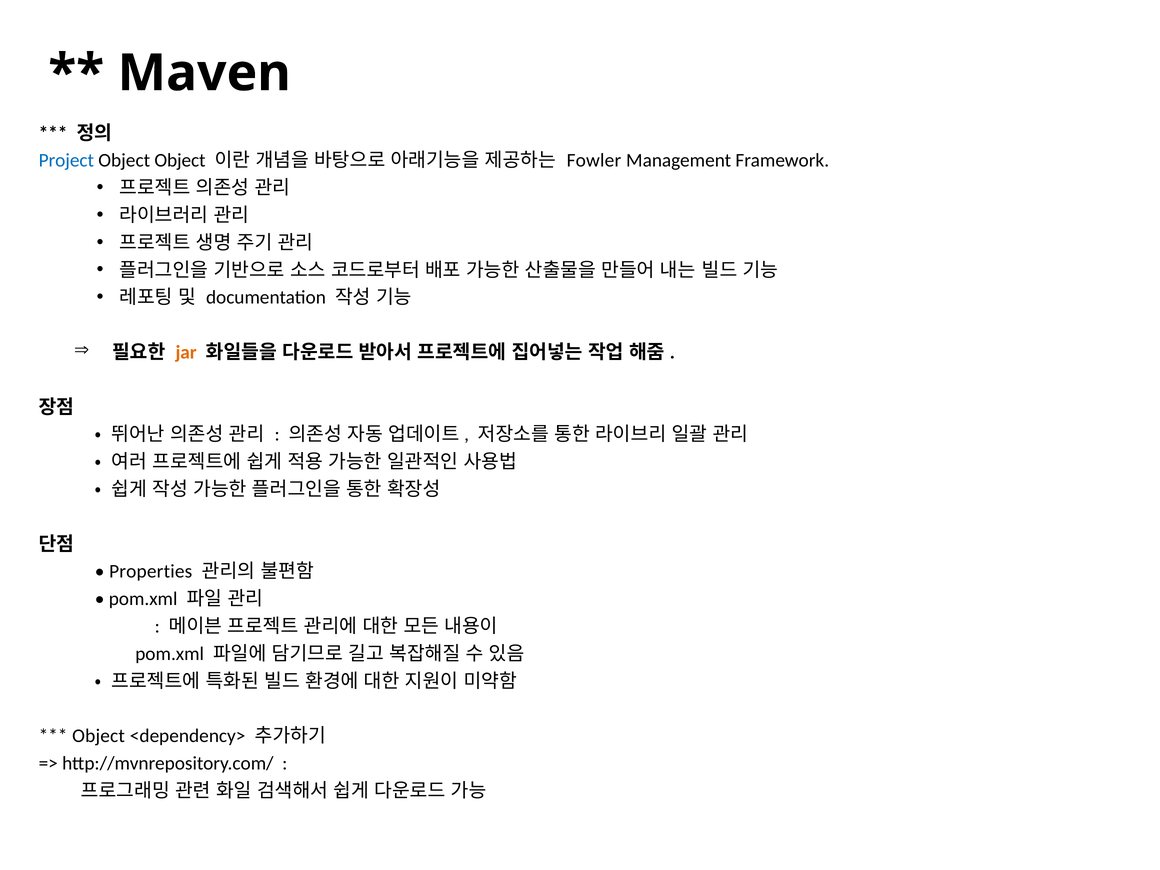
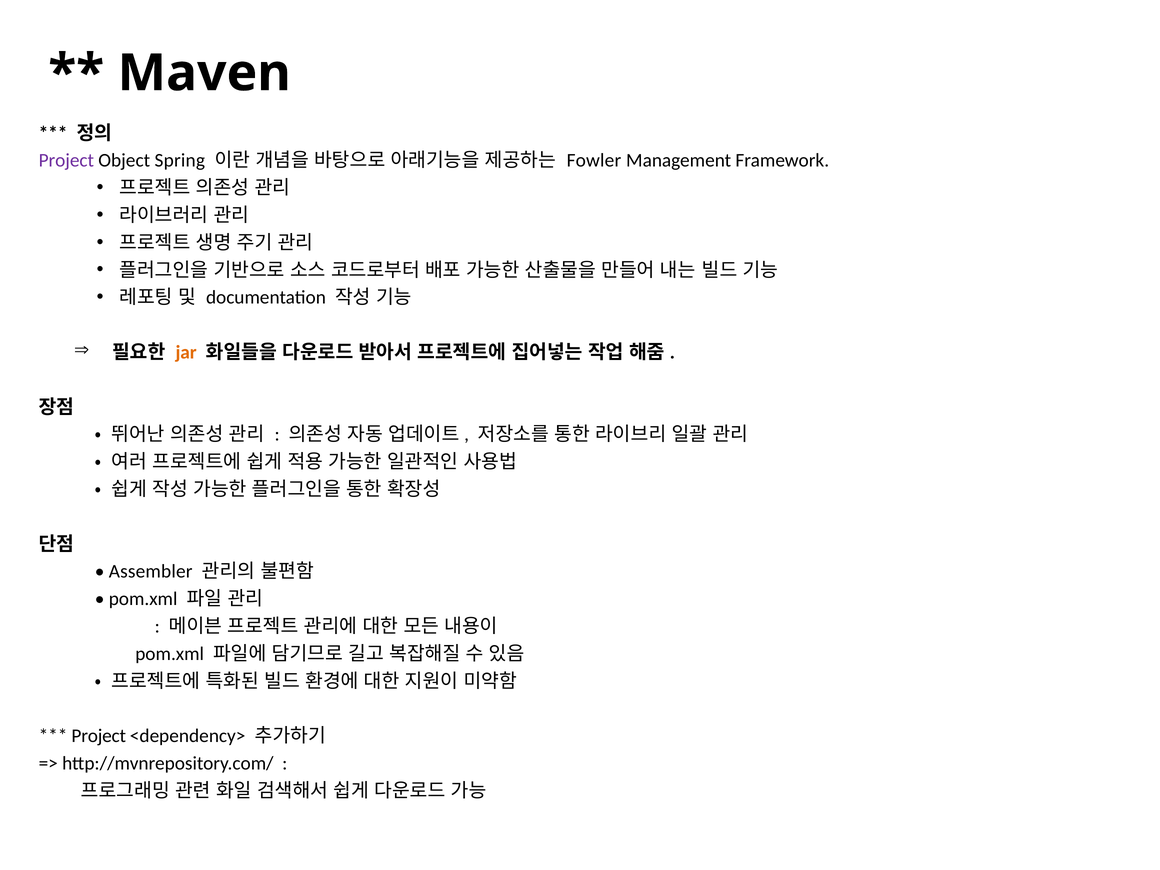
Project at (66, 161) colour: blue -> purple
Object Object: Object -> Spring
Properties: Properties -> Assembler
Object at (99, 736): Object -> Project
